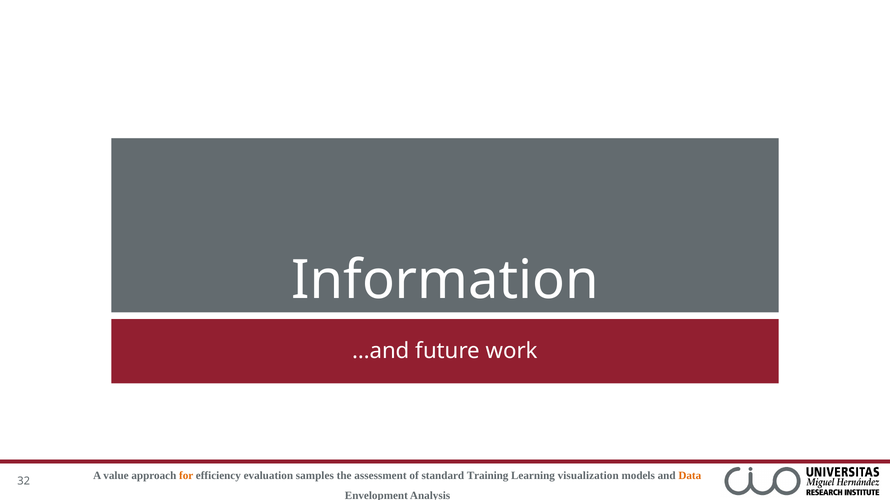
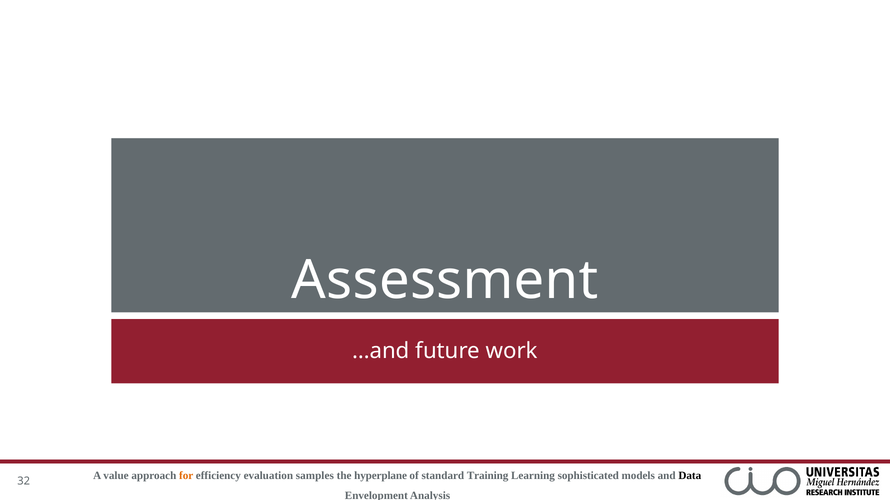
Information: Information -> Assessment
assessment: assessment -> hyperplane
visualization: visualization -> sophisticated
Data colour: orange -> black
